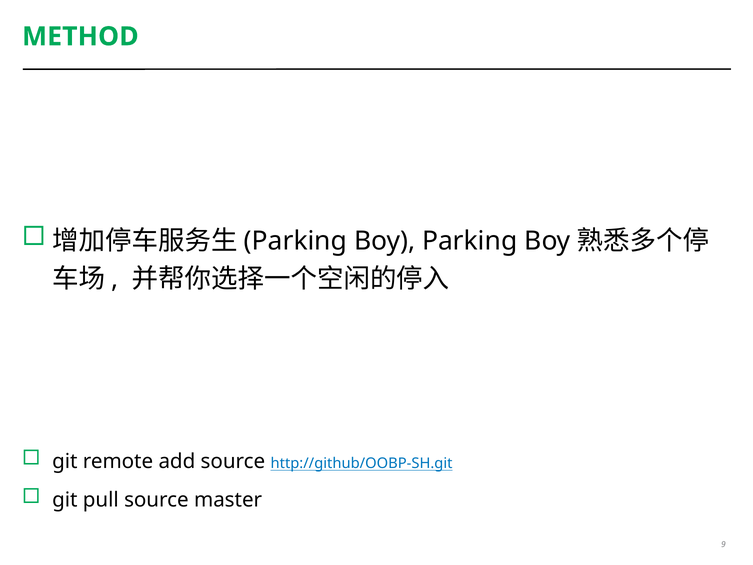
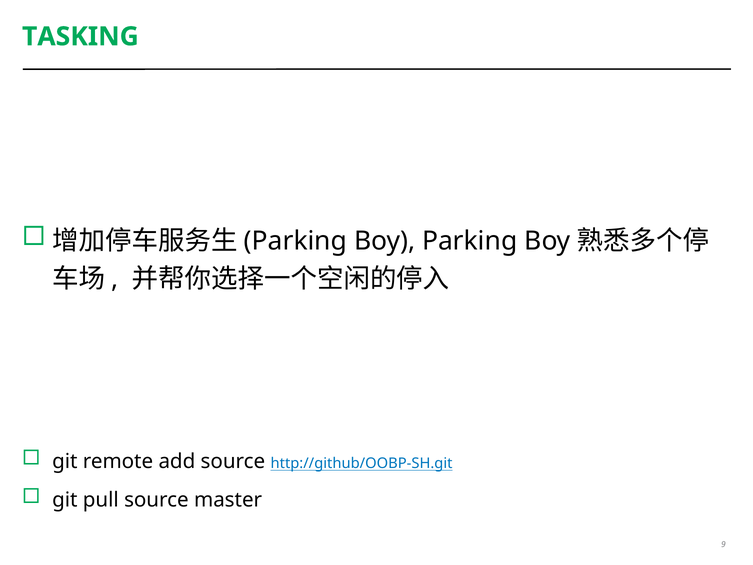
METHOD: METHOD -> TASKING
